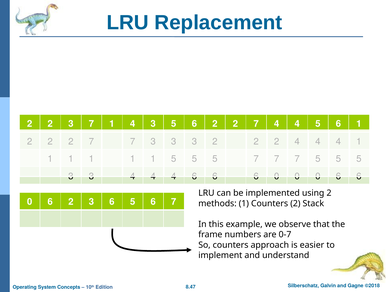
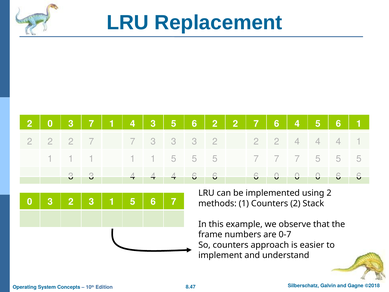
2 at (50, 124): 2 -> 0
7 4: 4 -> 6
6 at (50, 202): 6 -> 3
3 6: 6 -> 1
